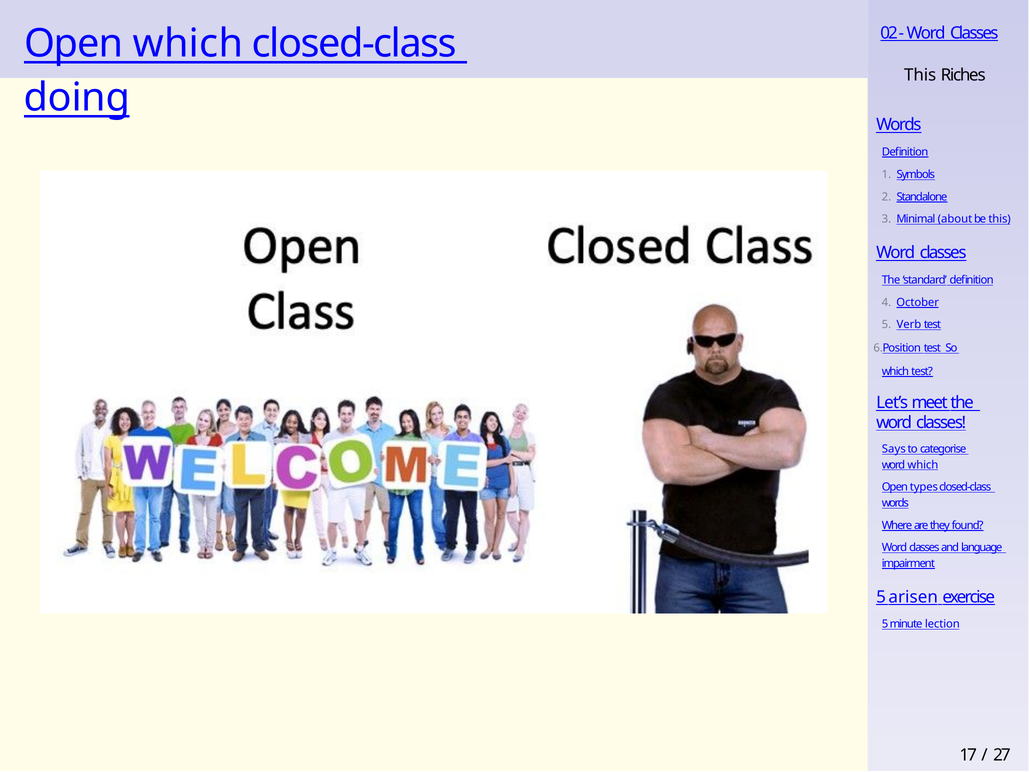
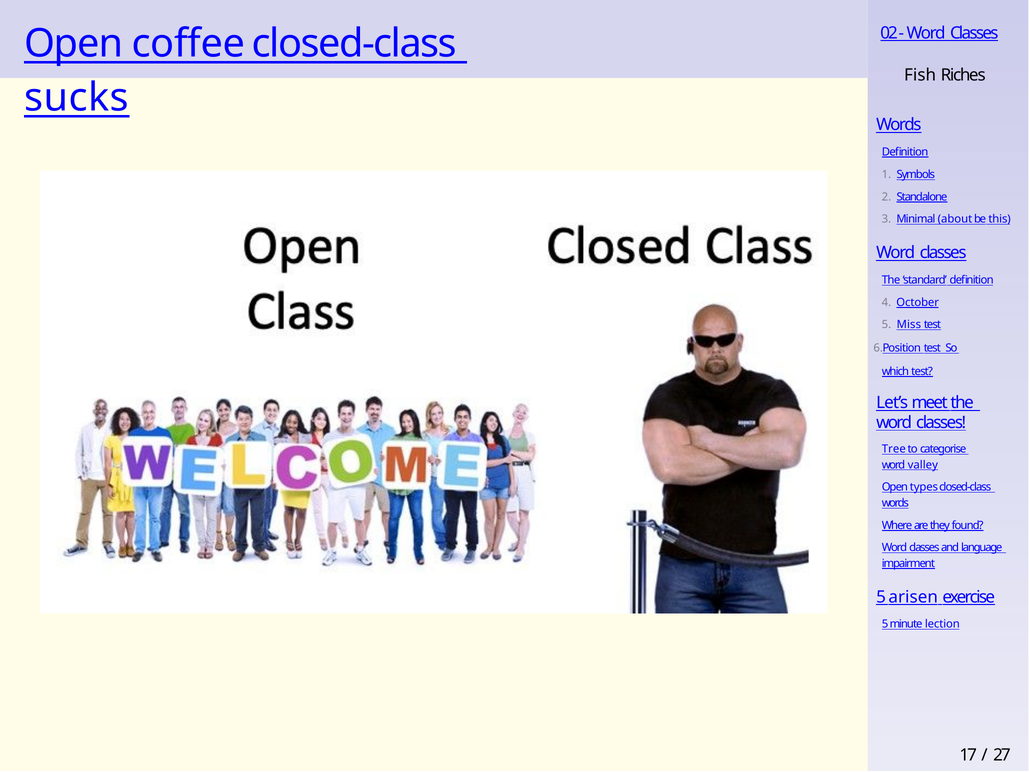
Open which: which -> coffee
This at (920, 75): This -> Fish
doing: doing -> sucks
Verb: Verb -> Miss
Says: Says -> Tree
word which: which -> valley
